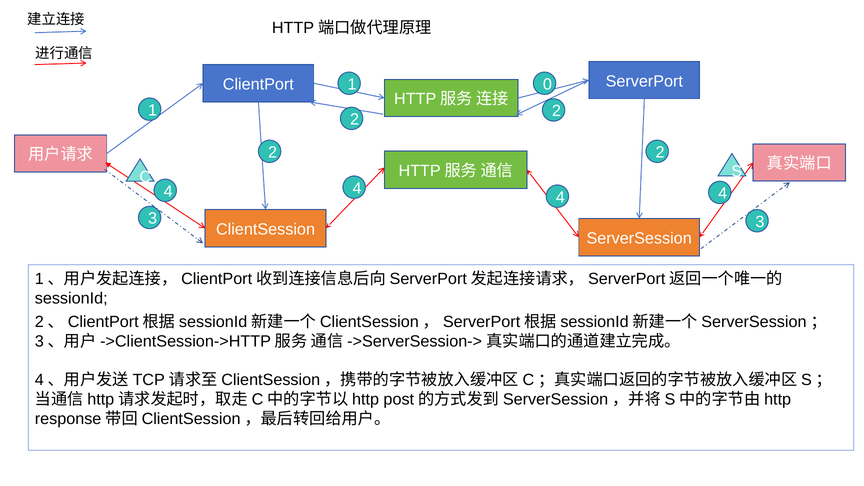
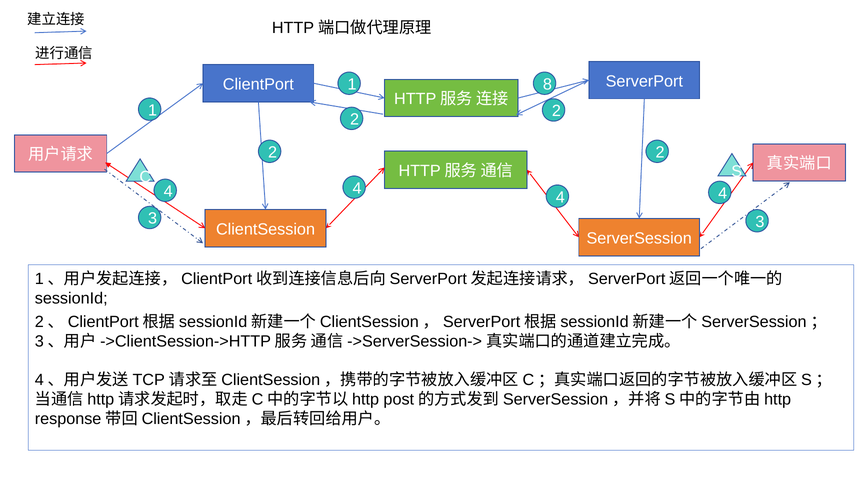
0: 0 -> 8
